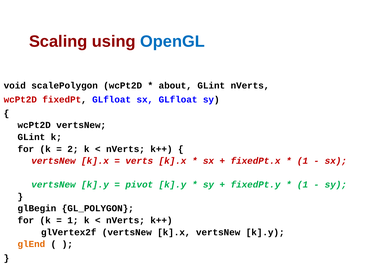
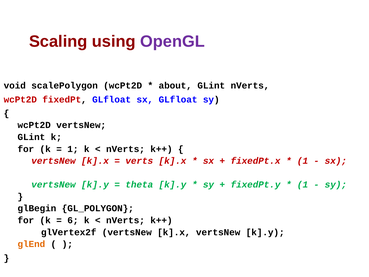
OpenGL colour: blue -> purple
2 at (73, 149): 2 -> 1
pivot: pivot -> theta
1 at (73, 220): 1 -> 6
